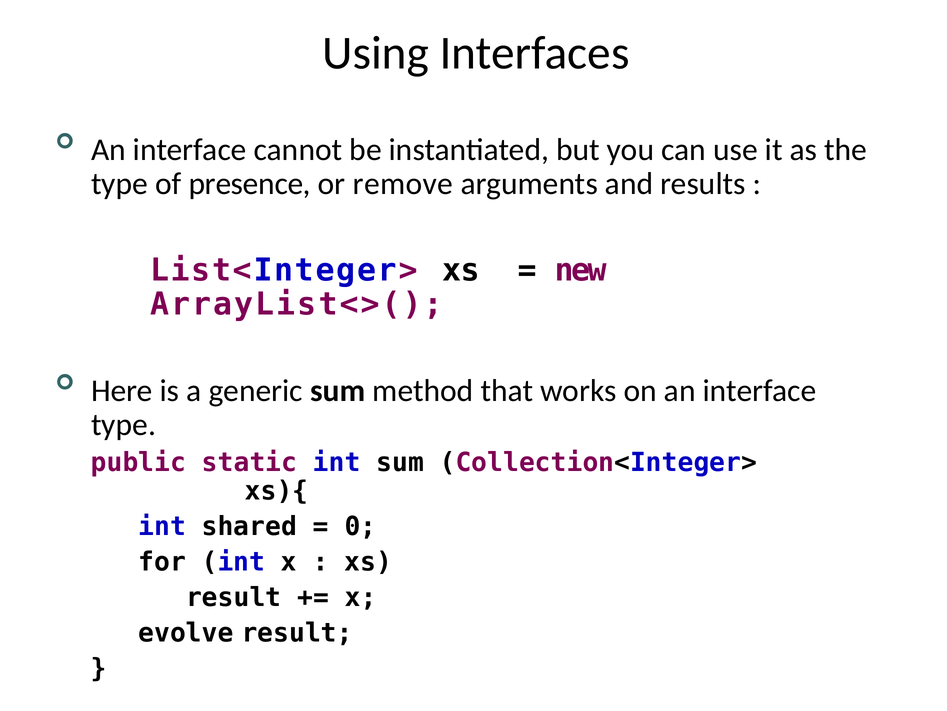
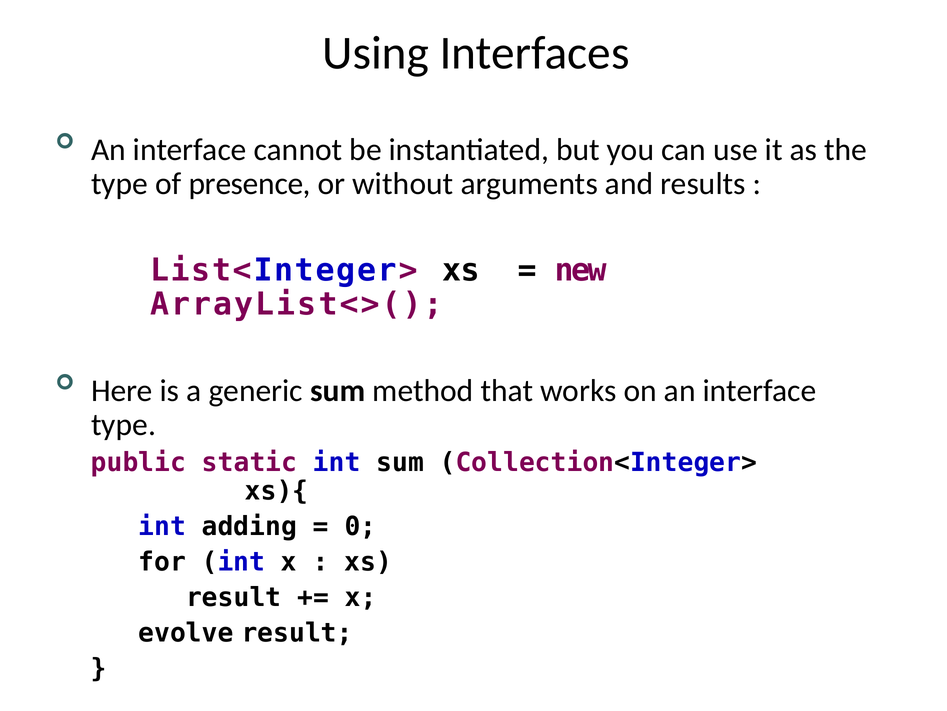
remove: remove -> without
shared: shared -> adding
